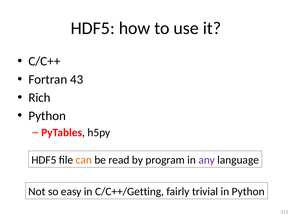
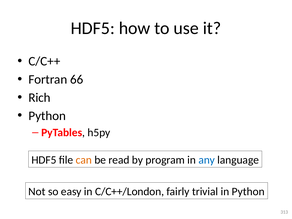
43: 43 -> 66
any colour: purple -> blue
C/C++/Getting: C/C++/Getting -> C/C++/London
